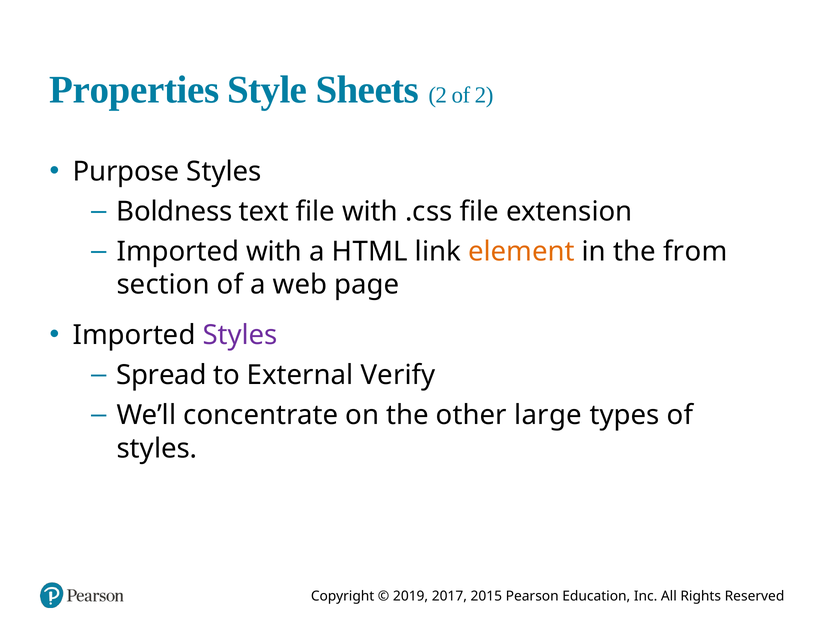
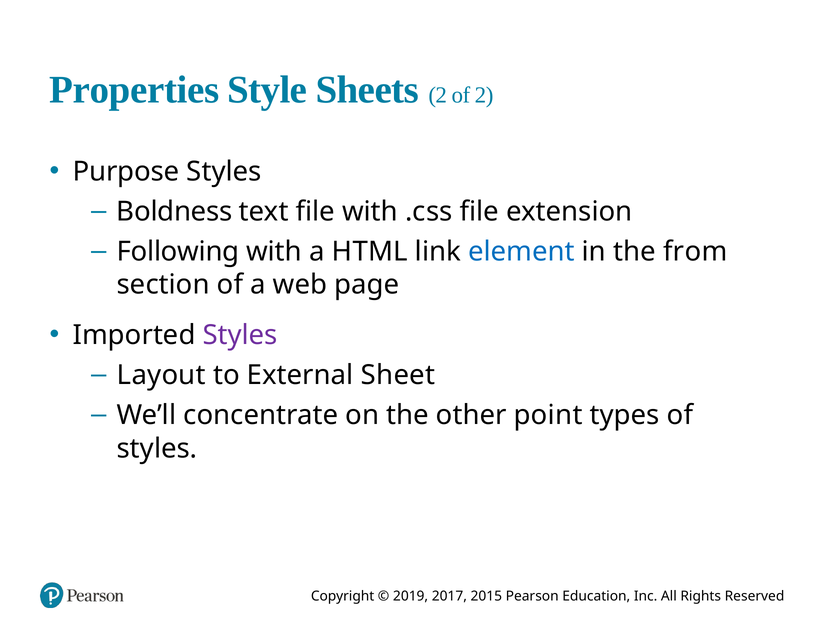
Imported at (178, 252): Imported -> Following
element colour: orange -> blue
Spread: Spread -> Layout
Verify: Verify -> Sheet
large: large -> point
